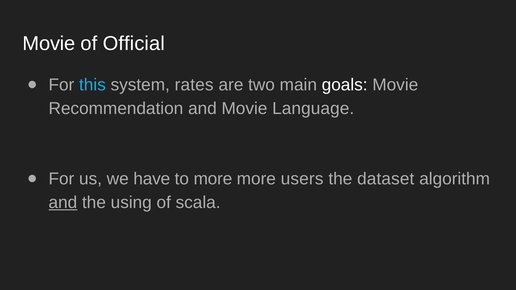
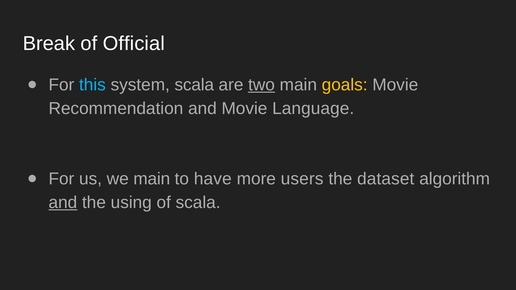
Movie at (49, 44): Movie -> Break
system rates: rates -> scala
two underline: none -> present
goals colour: white -> yellow
we have: have -> main
to more: more -> have
